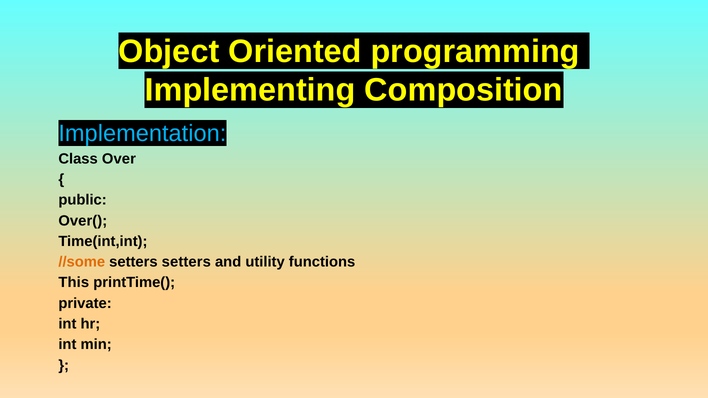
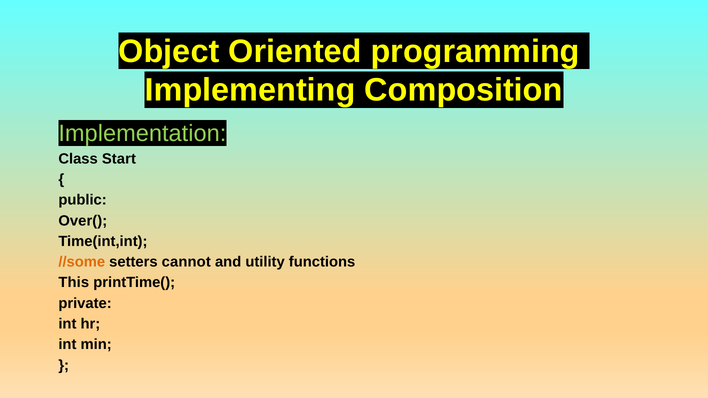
Implementation colour: light blue -> light green
Over: Over -> Start
setters setters: setters -> cannot
